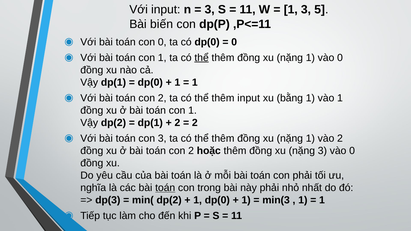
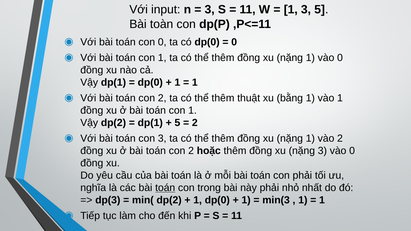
biến: biến -> toàn
thể at (202, 58) underline: present -> none
thêm input: input -> thuật
2 at (177, 123): 2 -> 5
